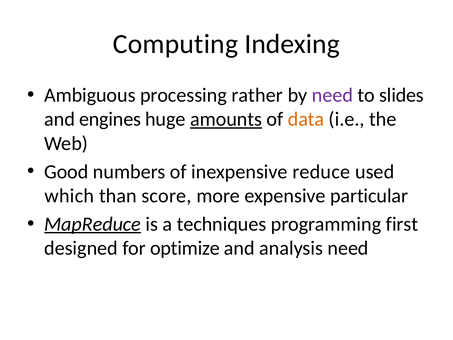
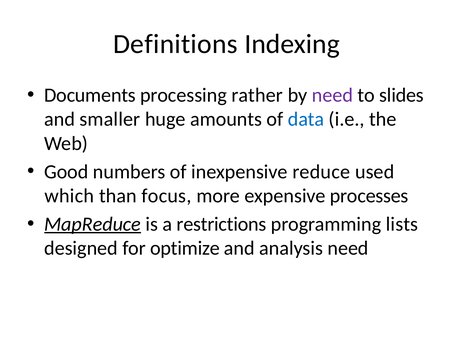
Computing: Computing -> Definitions
Ambiguous: Ambiguous -> Documents
engines: engines -> smaller
amounts underline: present -> none
data colour: orange -> blue
score: score -> focus
particular: particular -> processes
techniques: techniques -> restrictions
first: first -> lists
